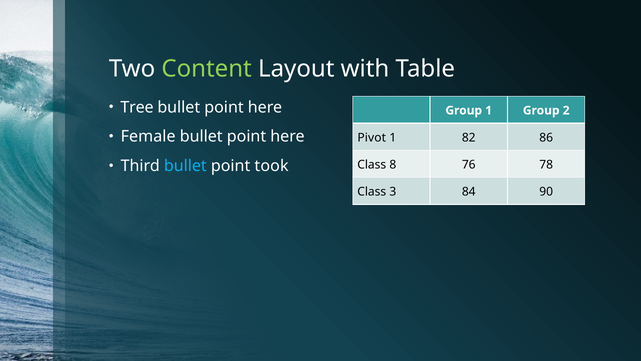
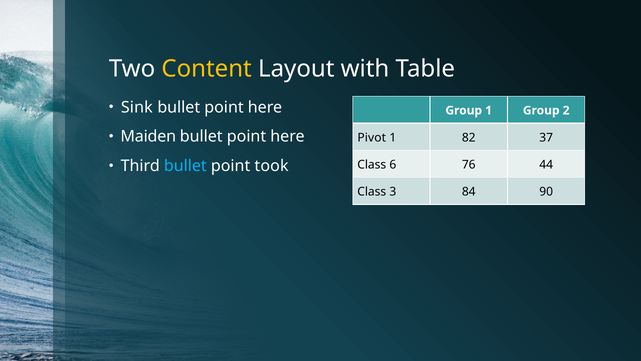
Content colour: light green -> yellow
Tree: Tree -> Sink
Female: Female -> Maiden
86: 86 -> 37
8: 8 -> 6
78: 78 -> 44
